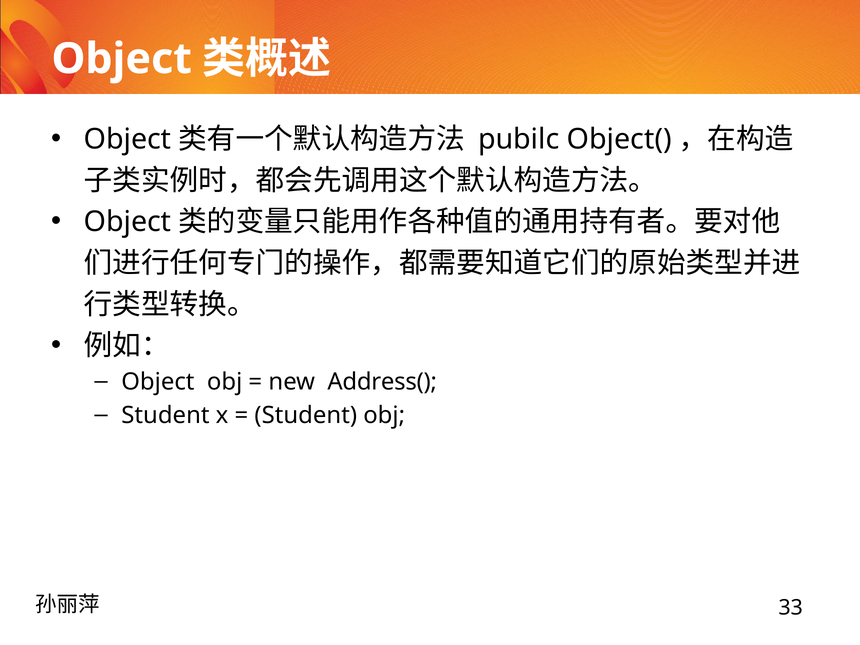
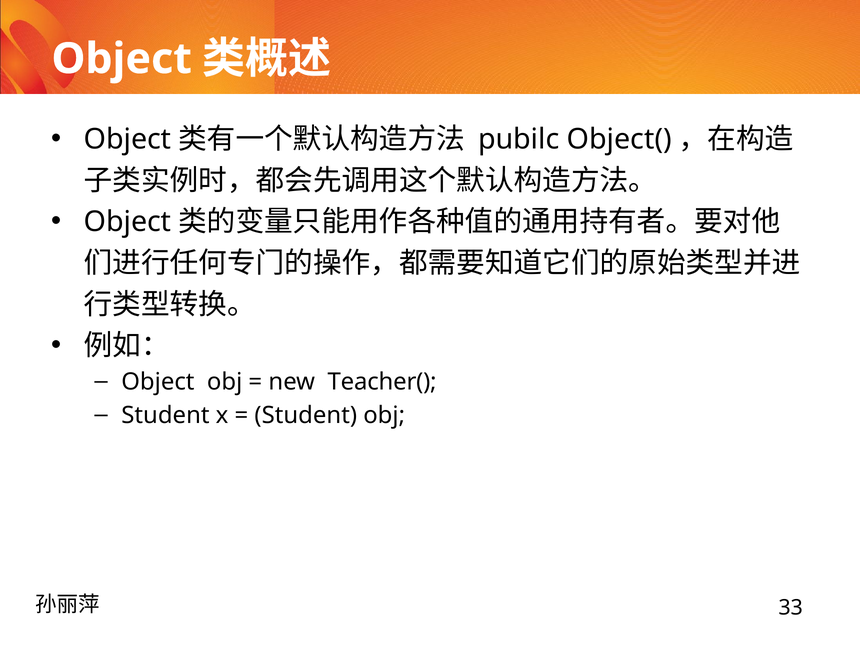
Address(: Address( -> Teacher(
